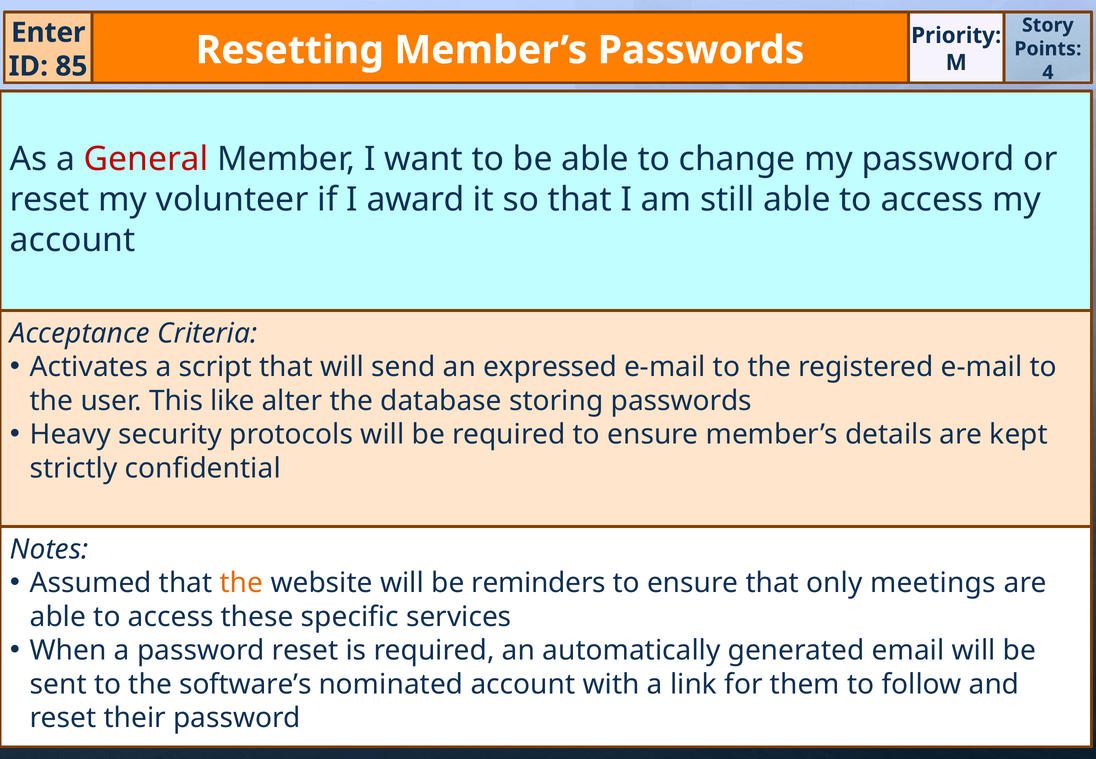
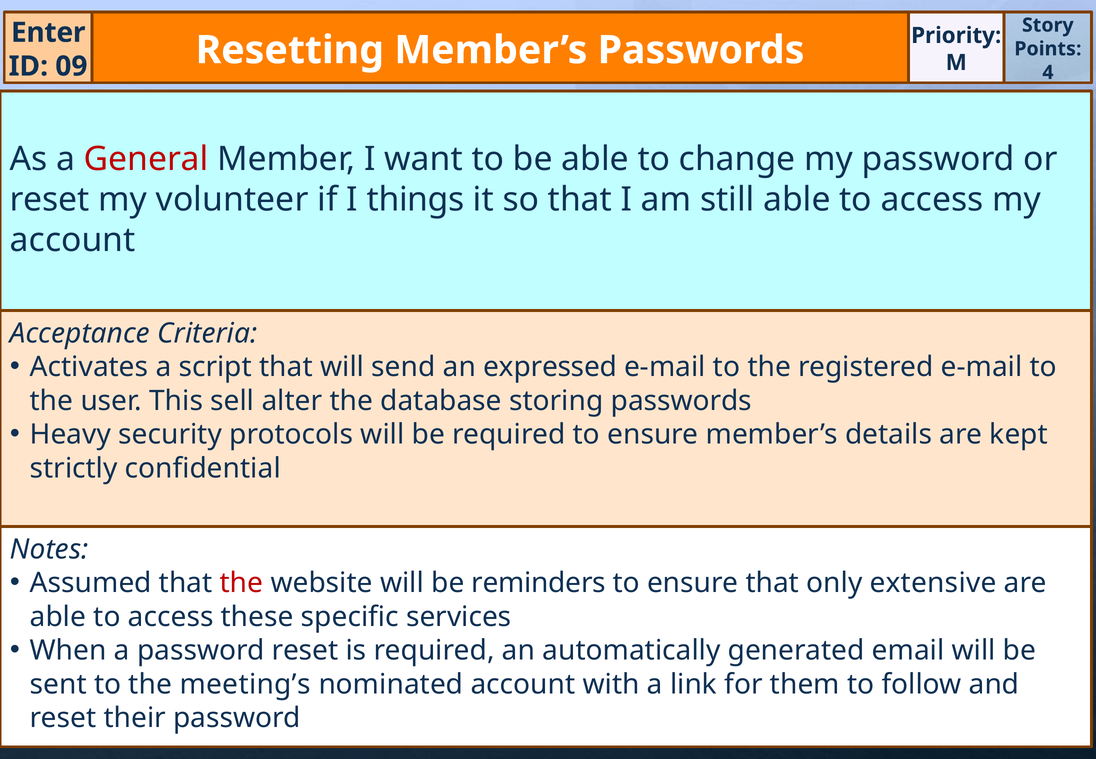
85: 85 -> 09
award: award -> things
like: like -> sell
the at (242, 583) colour: orange -> red
meetings: meetings -> extensive
software’s: software’s -> meeting’s
